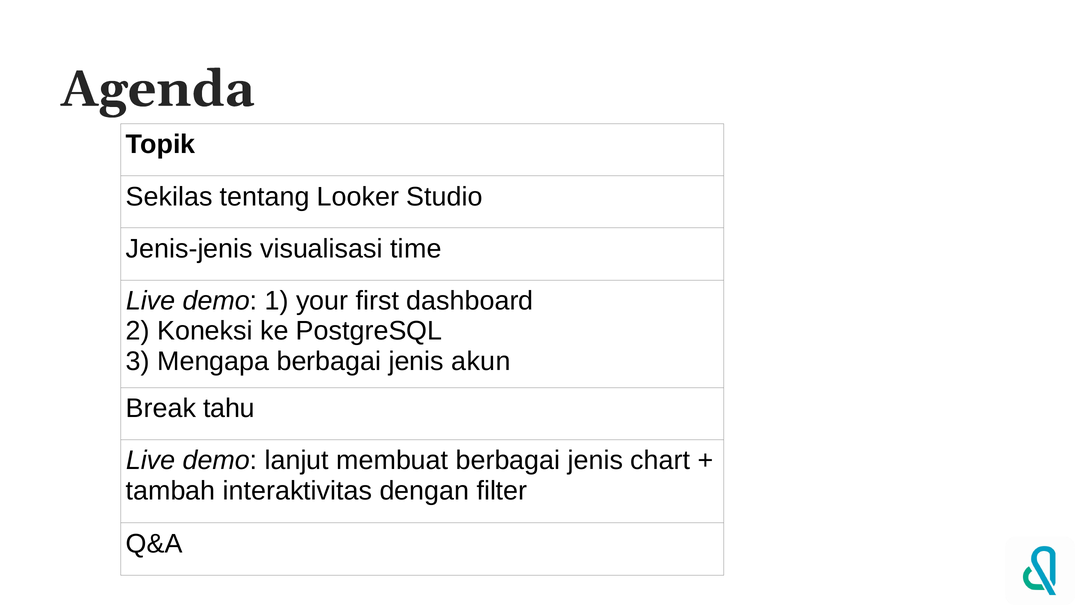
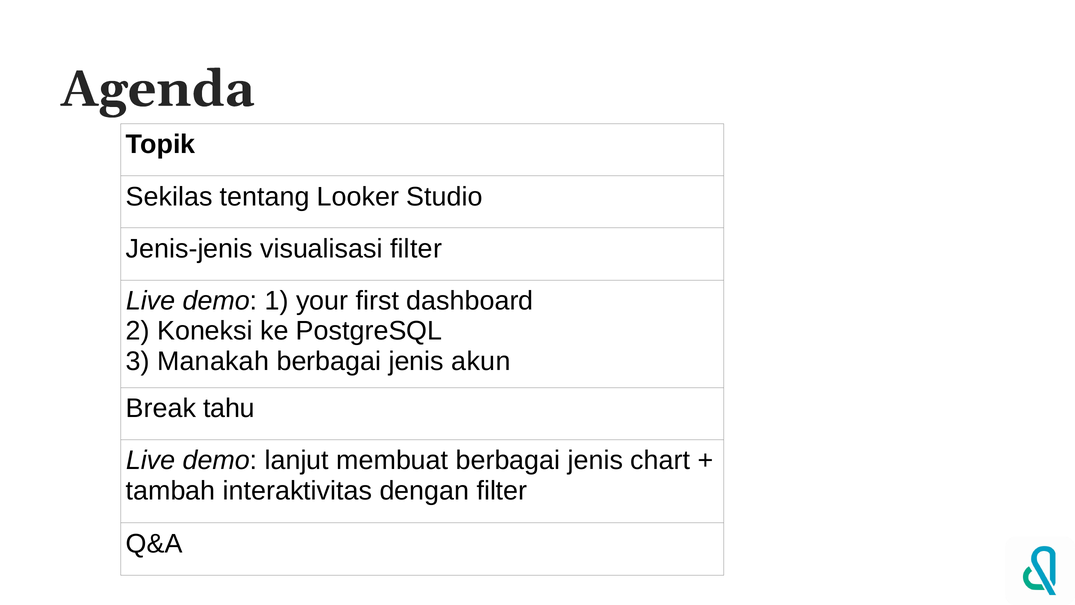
visualisasi time: time -> filter
Mengapa: Mengapa -> Manakah
